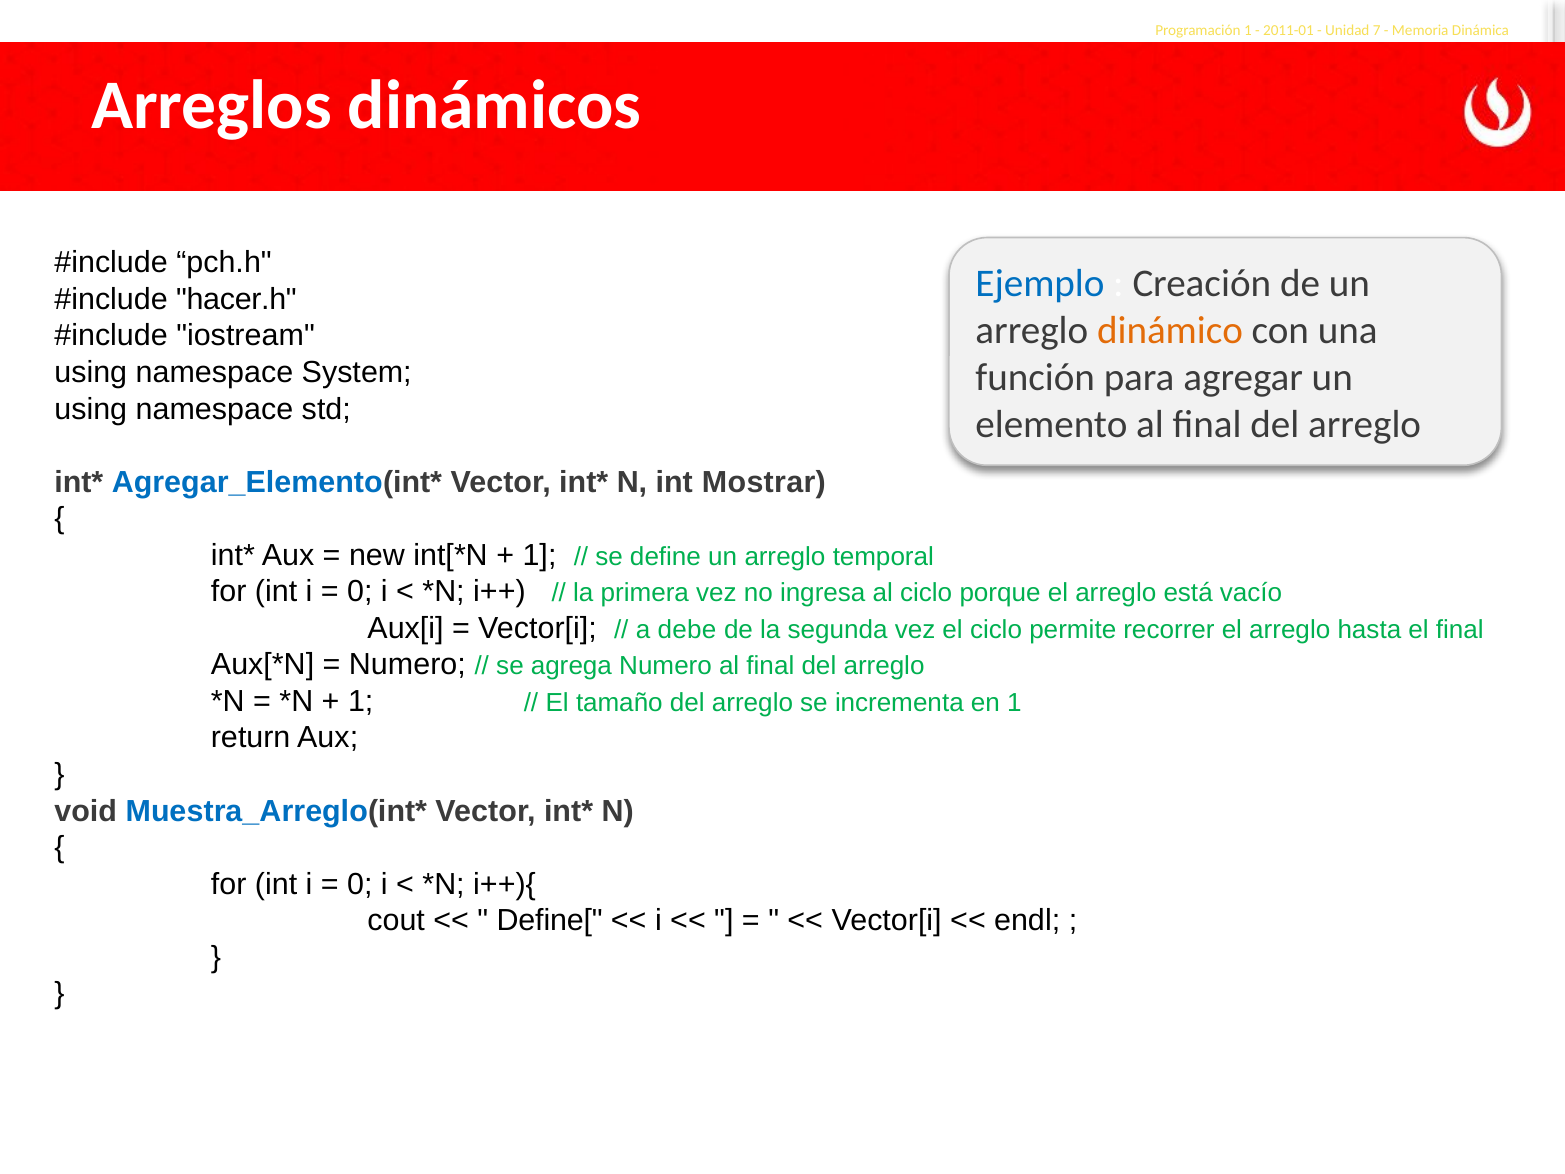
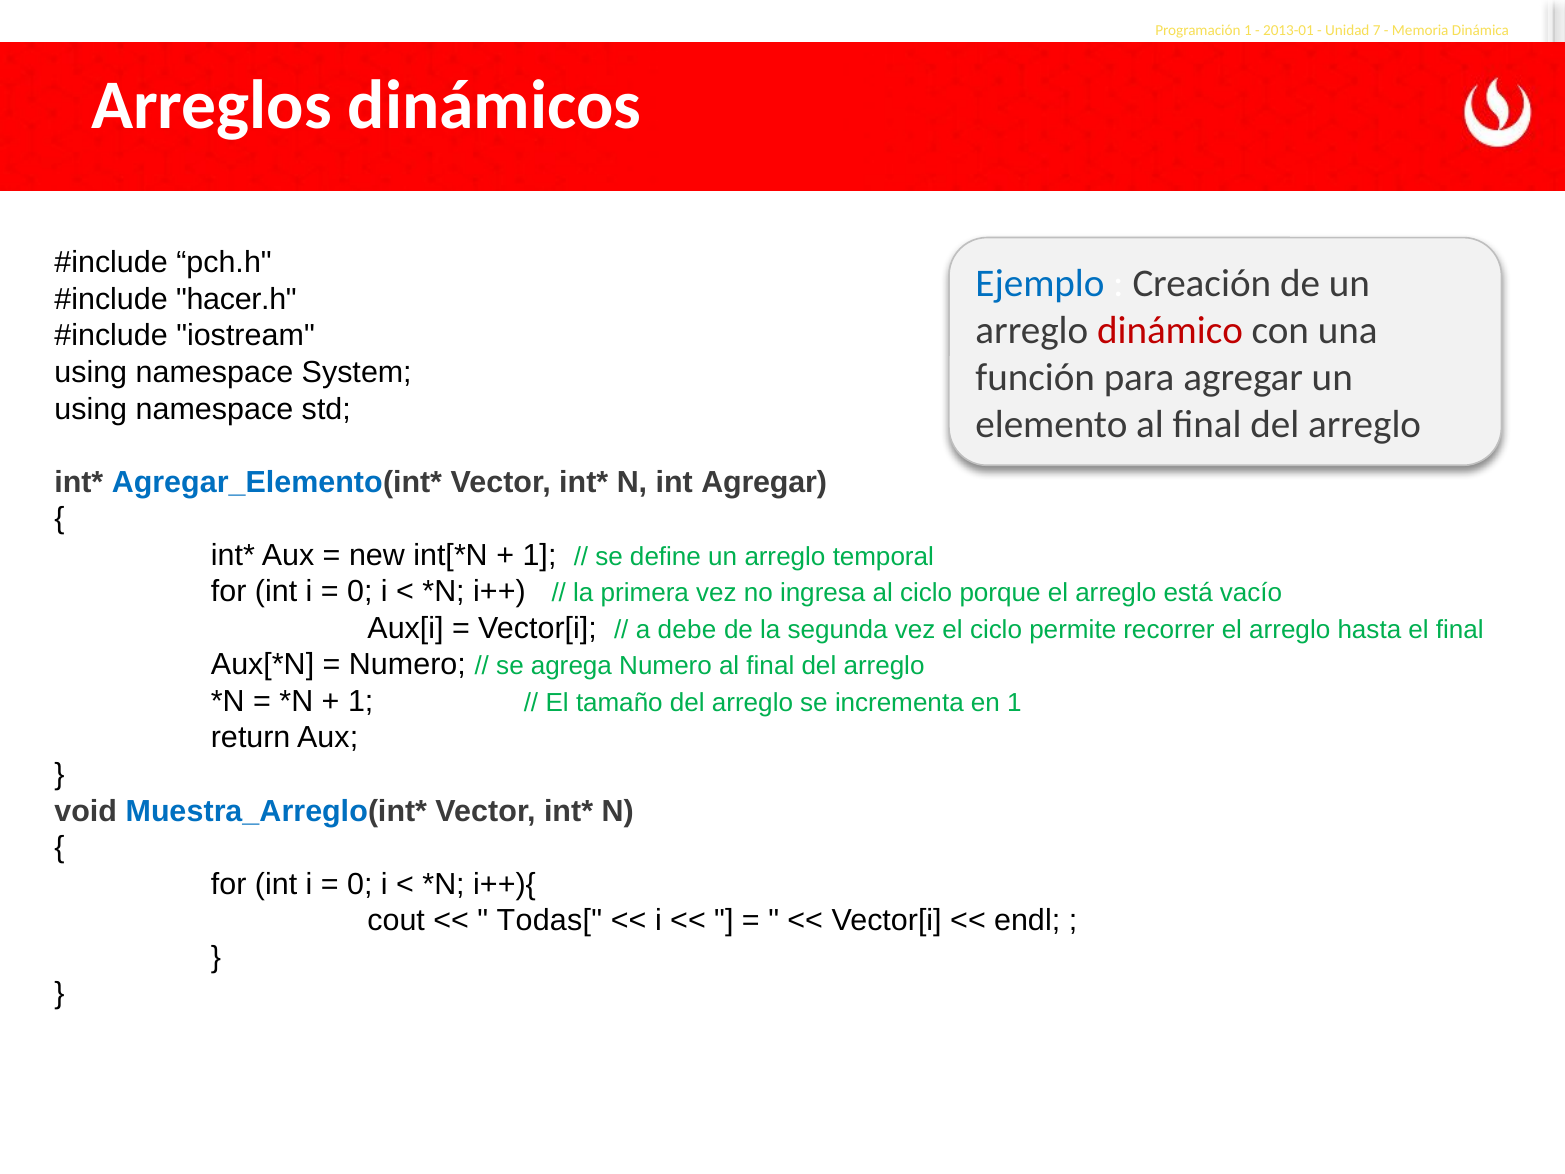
2011-01: 2011-01 -> 2013-01
dinámico colour: orange -> red
int Mostrar: Mostrar -> Agregar
Define[: Define[ -> Todas[
